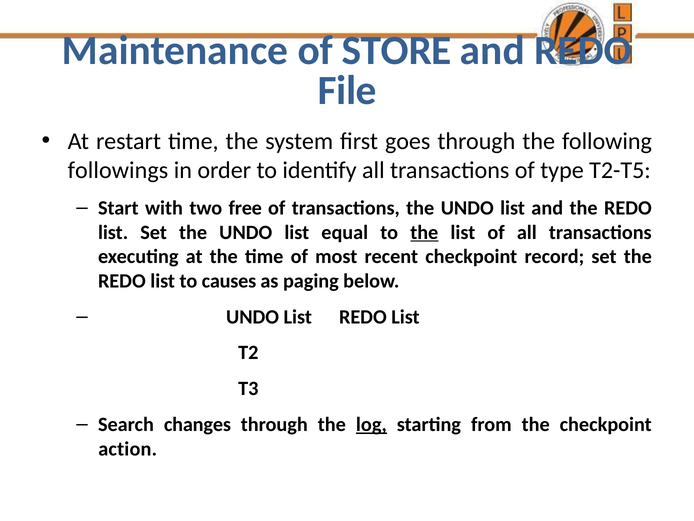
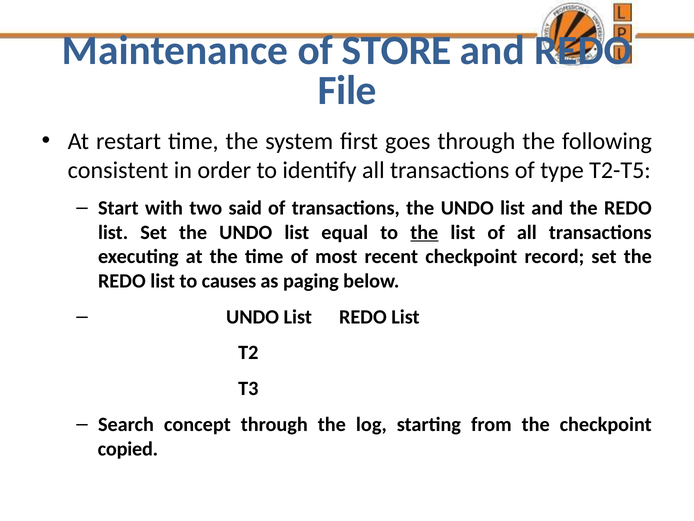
followings: followings -> consistent
free: free -> said
changes: changes -> concept
log underline: present -> none
action: action -> copied
